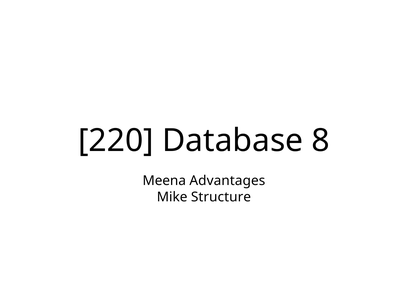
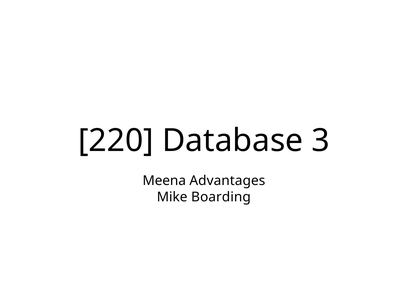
8: 8 -> 3
Structure: Structure -> Boarding
